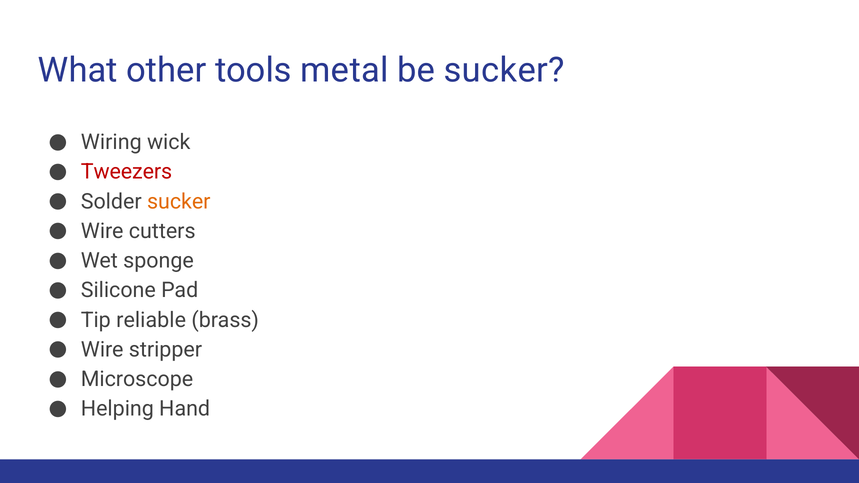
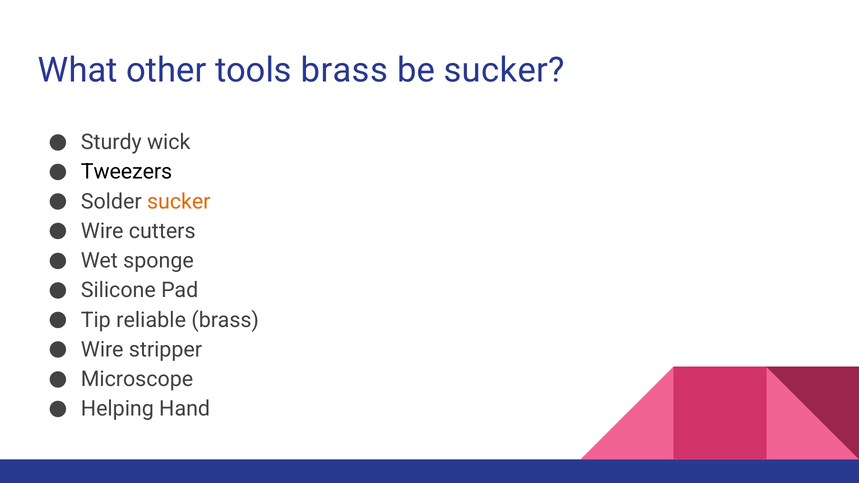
tools metal: metal -> brass
Wiring: Wiring -> Sturdy
Tweezers colour: red -> black
